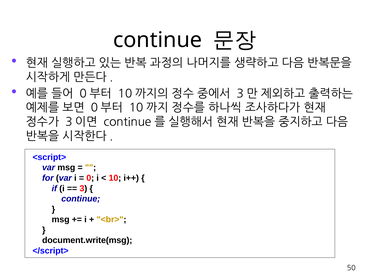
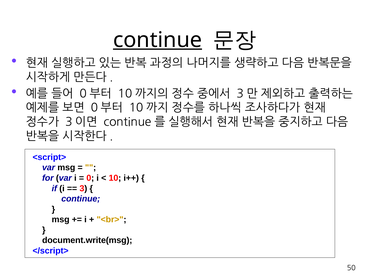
continue at (158, 40) underline: none -> present
